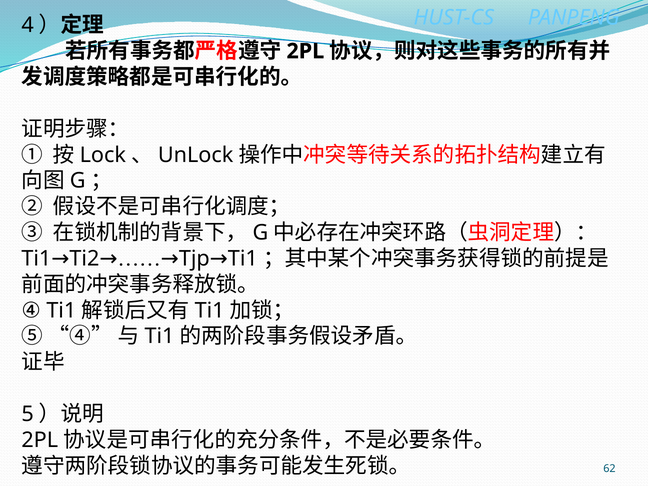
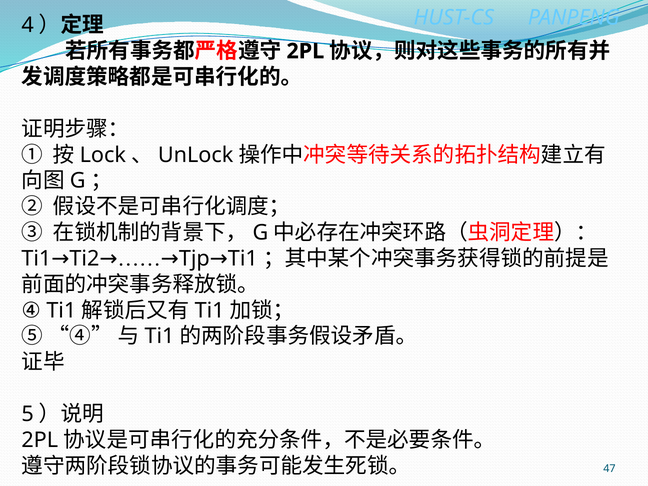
62: 62 -> 47
